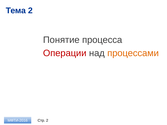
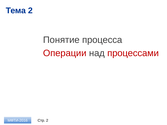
процессами colour: orange -> red
